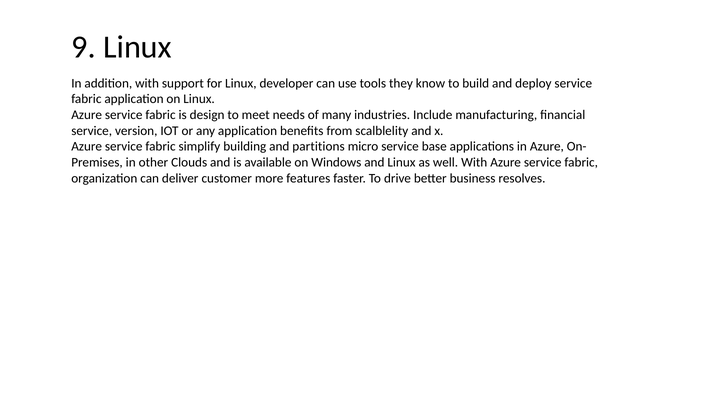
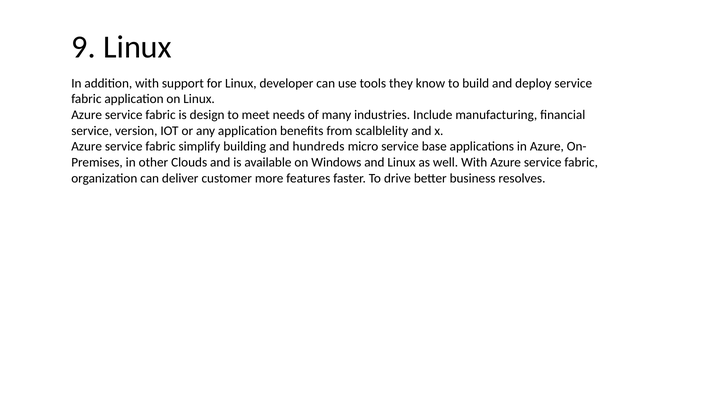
partitions: partitions -> hundreds
